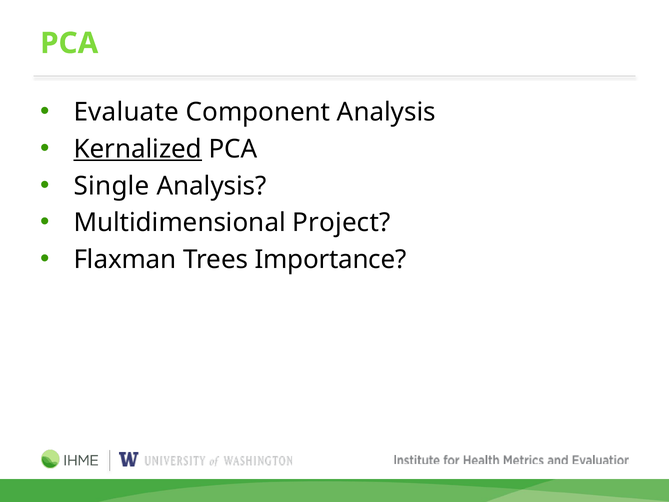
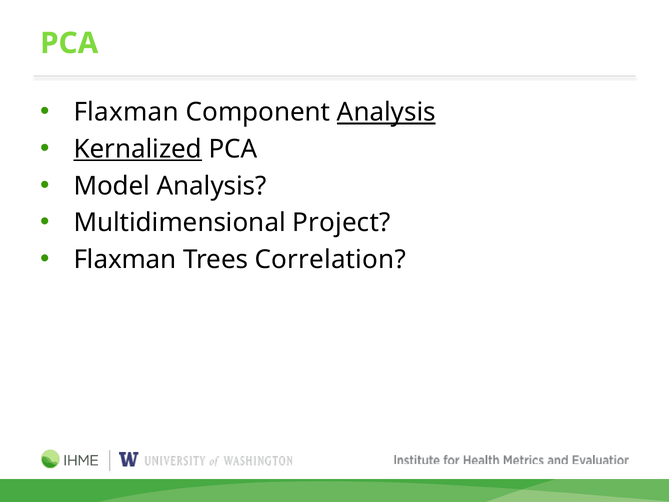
Evaluate at (126, 112): Evaluate -> Flaxman
Analysis at (386, 112) underline: none -> present
Single: Single -> Model
Importance: Importance -> Correlation
